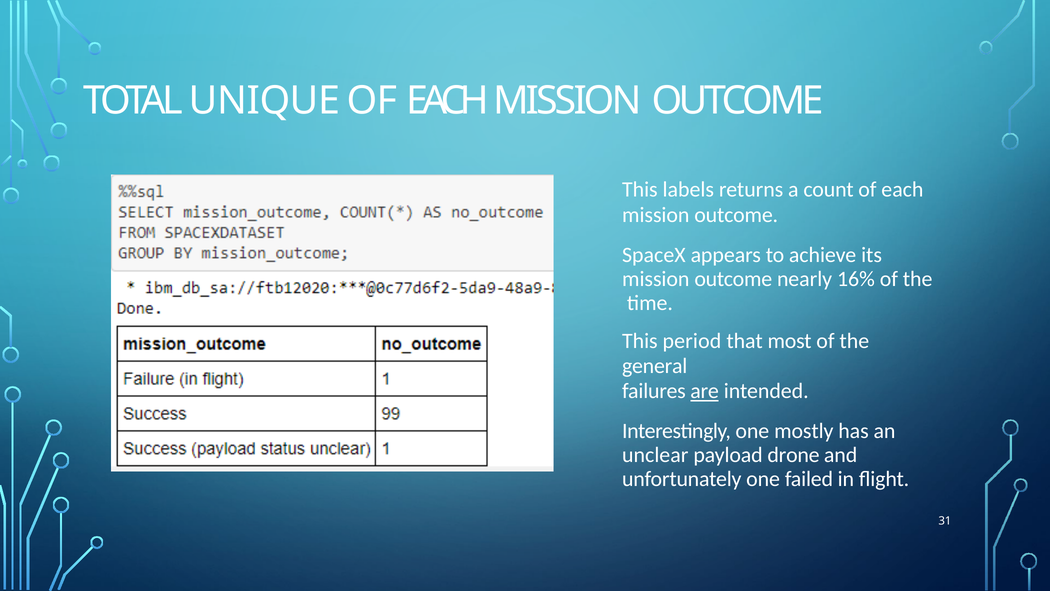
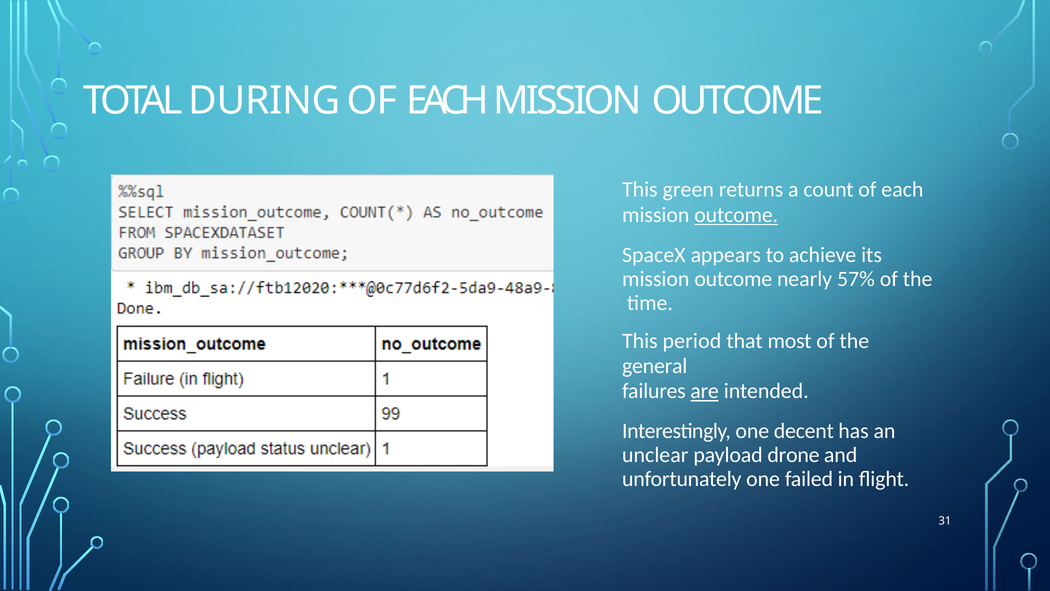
UNIQUE: UNIQUE -> DURING
labels: labels -> green
outcome at (736, 215) underline: none -> present
16%: 16% -> 57%
mostly: mostly -> decent
